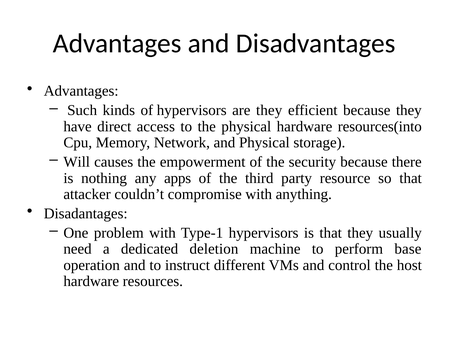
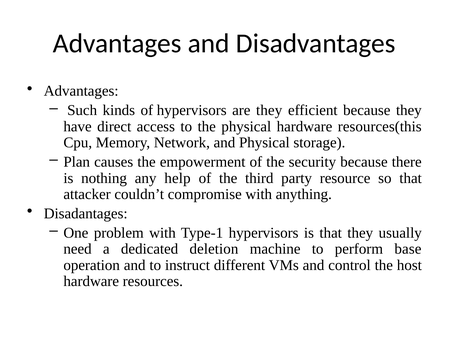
resources(into: resources(into -> resources(this
Will: Will -> Plan
apps: apps -> help
